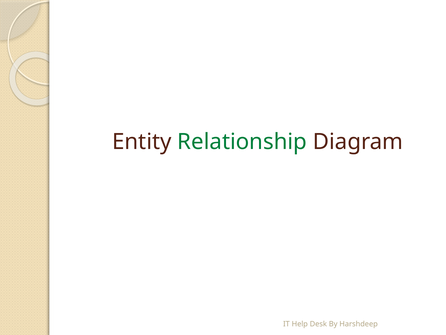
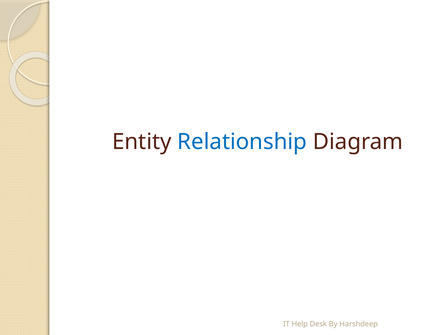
Relationship colour: green -> blue
